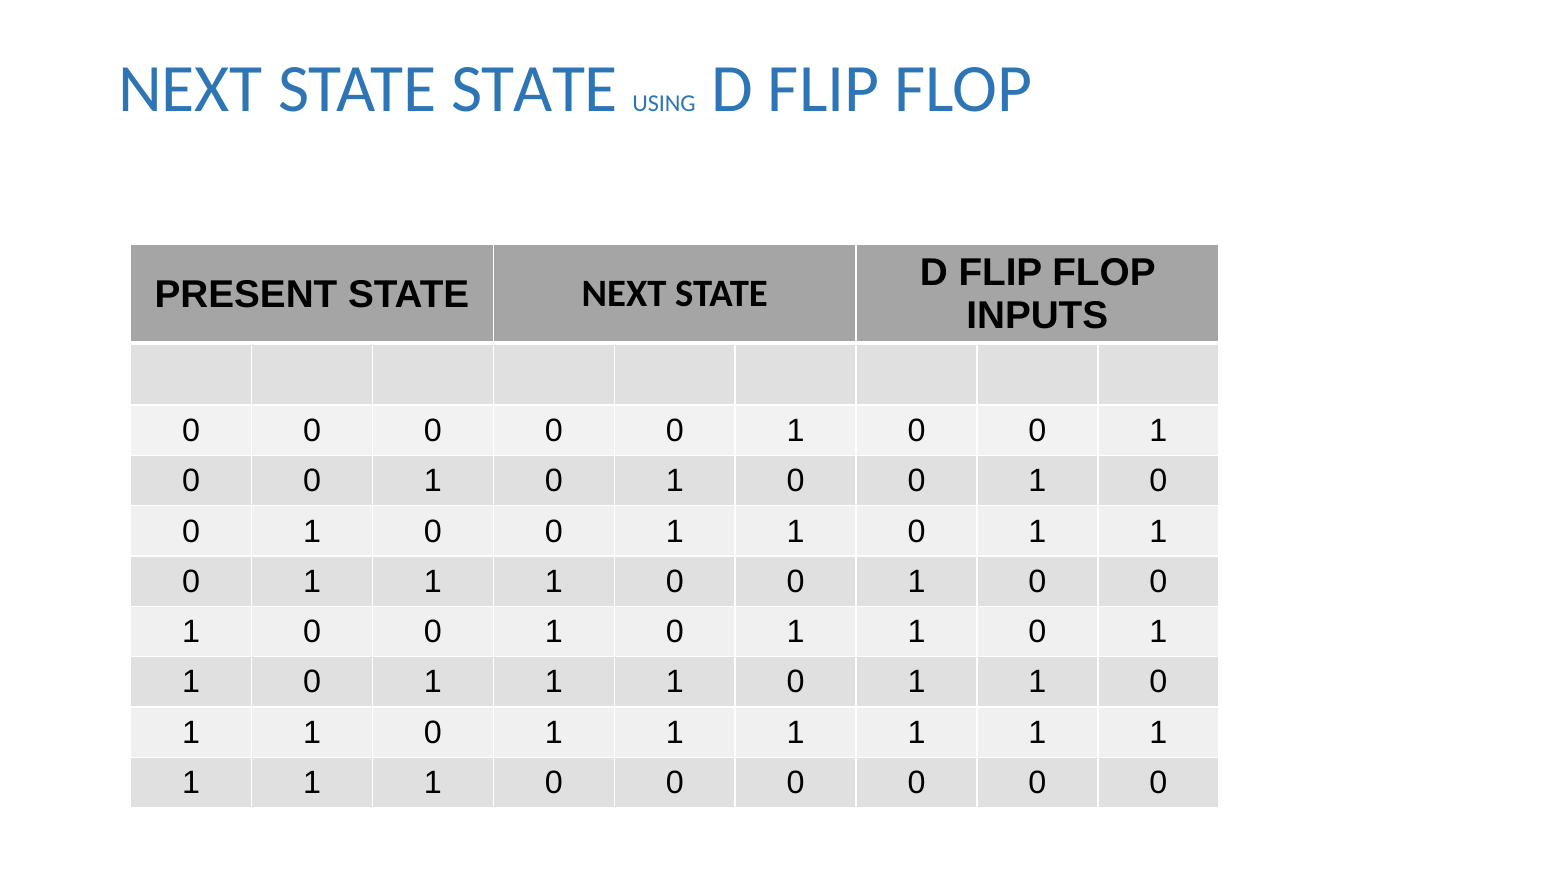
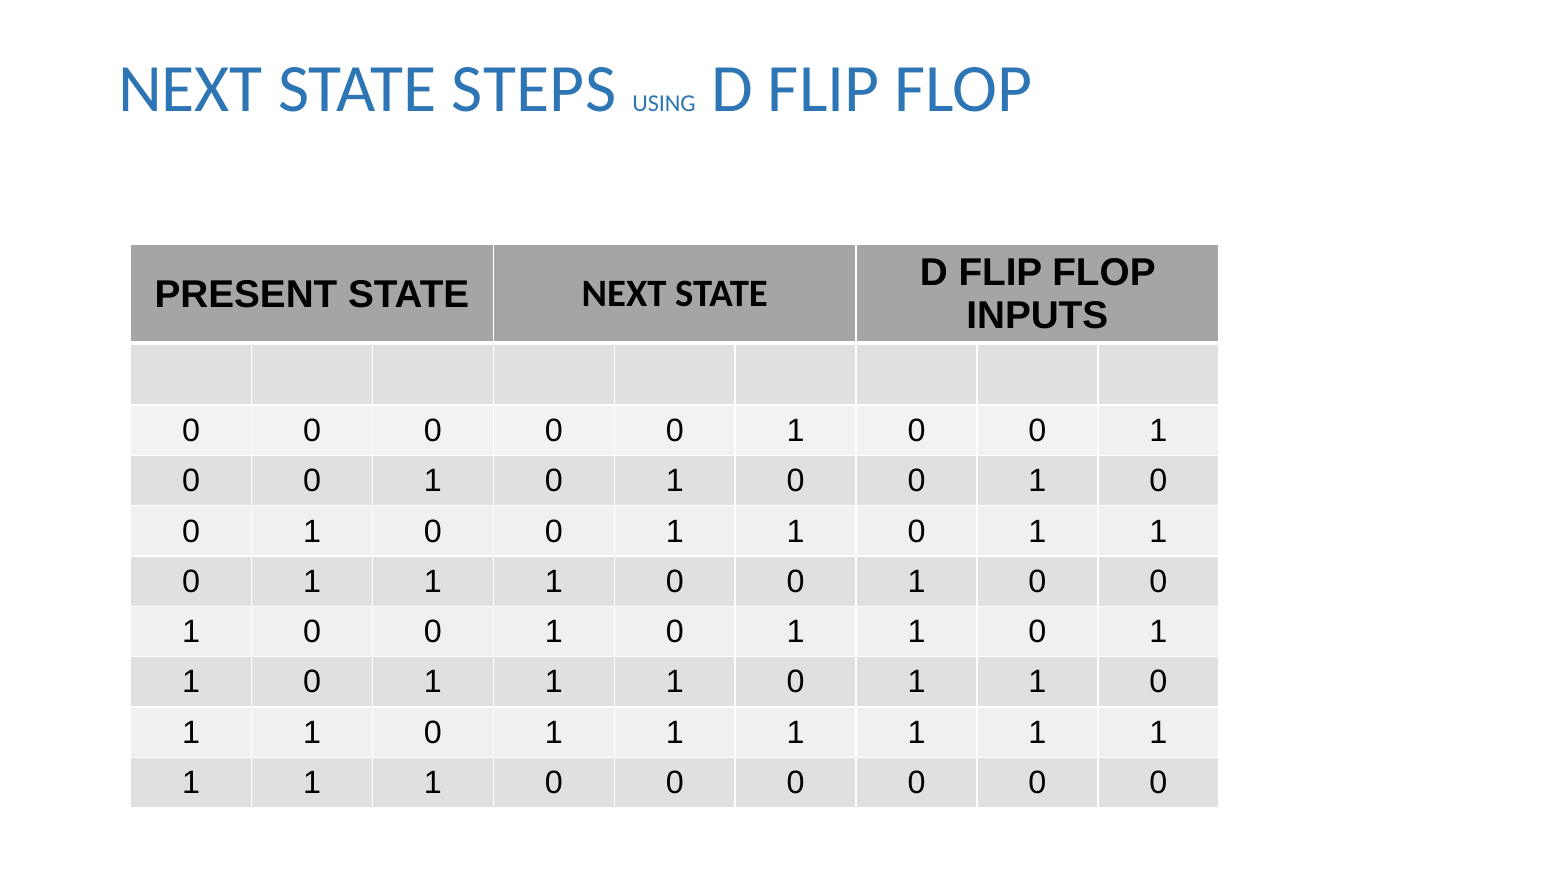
STATE STATE: STATE -> STEPS
